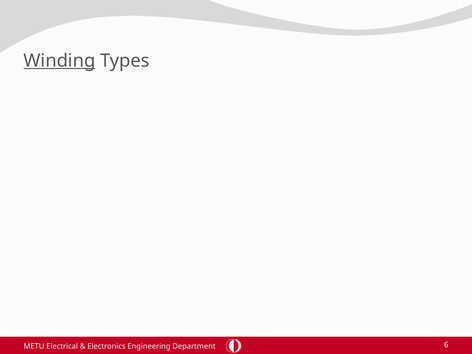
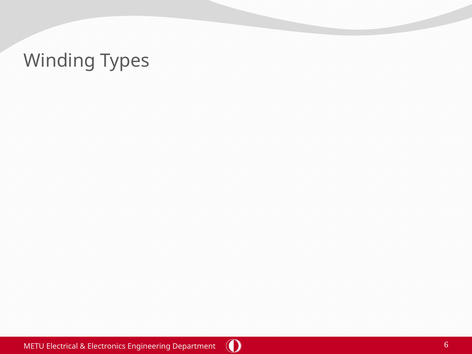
Winding underline: present -> none
